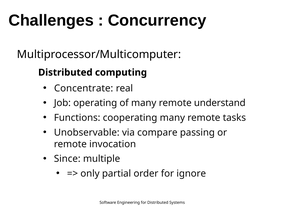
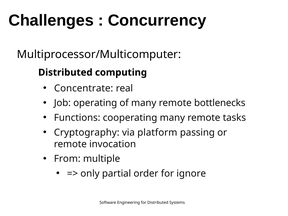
understand: understand -> bottlenecks
Unobservable: Unobservable -> Cryptography
compare: compare -> platform
Since: Since -> From
